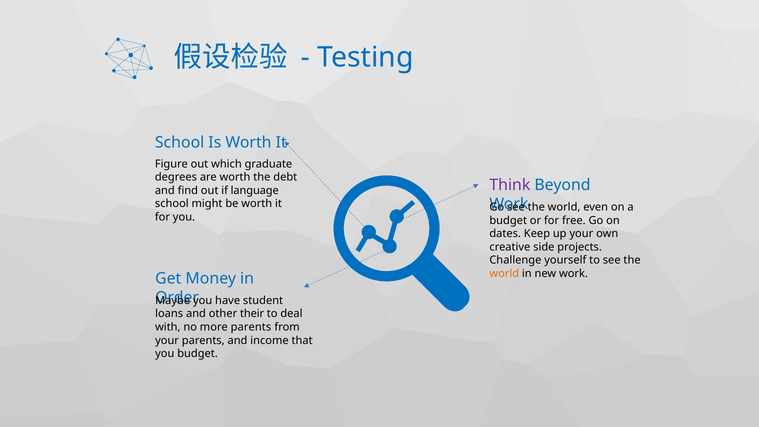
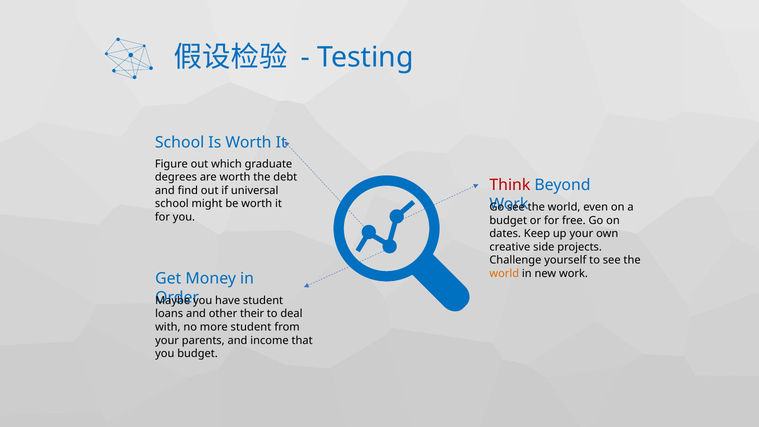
Think colour: purple -> red
language: language -> universal
more parents: parents -> student
